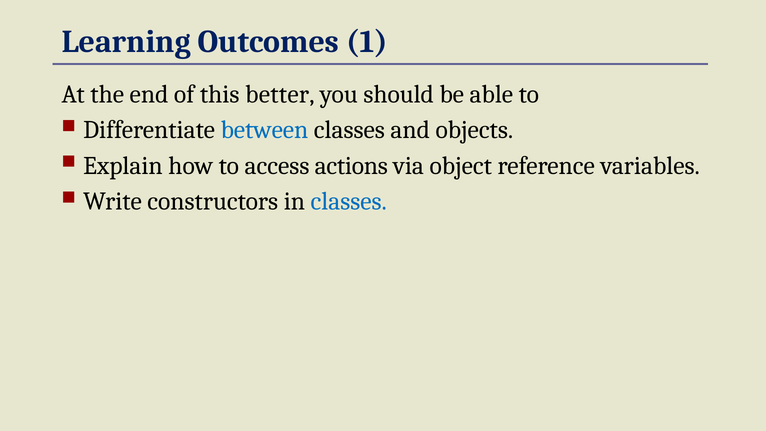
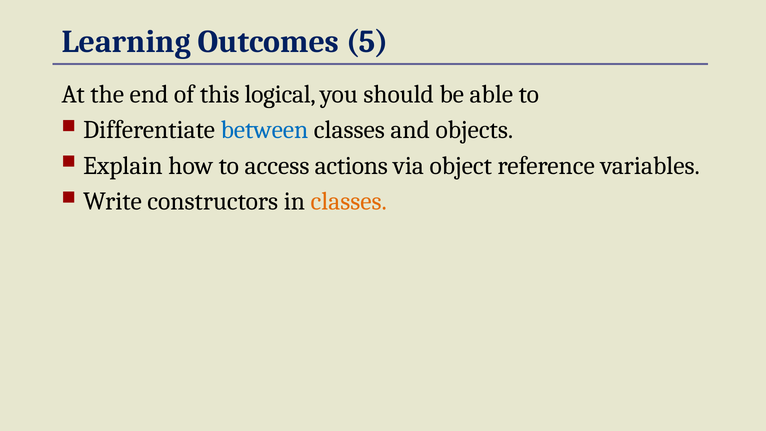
1: 1 -> 5
better: better -> logical
classes at (349, 201) colour: blue -> orange
